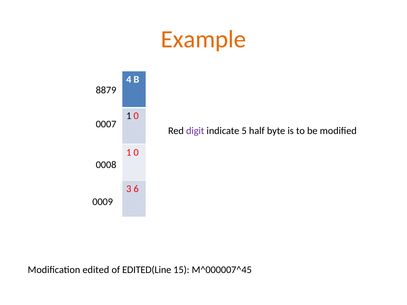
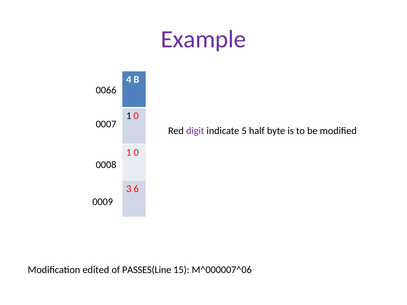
Example colour: orange -> purple
8879: 8879 -> 0066
EDITED(Line: EDITED(Line -> PASSES(Line
M^000007^45: M^000007^45 -> M^000007^06
